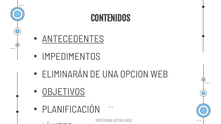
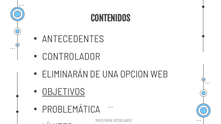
ANTECEDENTES underline: present -> none
IMPEDIMENTOS: IMPEDIMENTOS -> CONTROLADOR
PLANIFICACIÓN: PLANIFICACIÓN -> PROBLEMÁTICA
